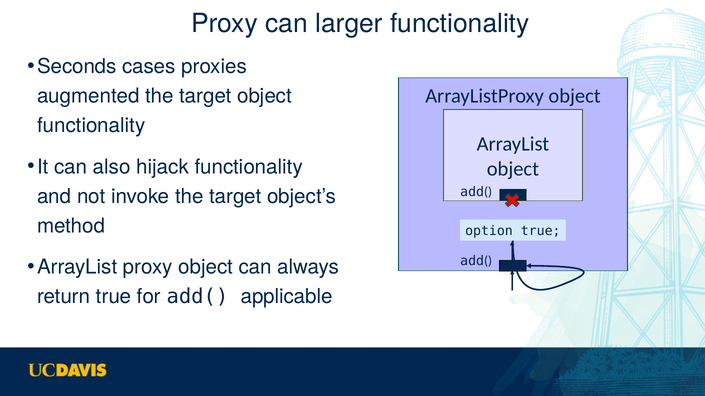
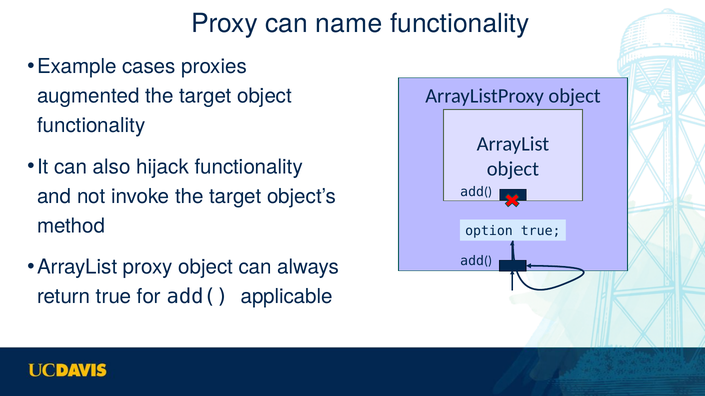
larger: larger -> name
Seconds: Seconds -> Example
